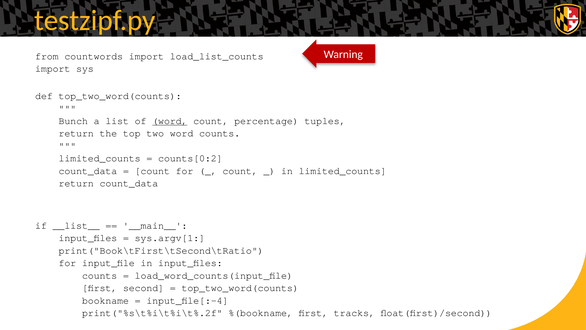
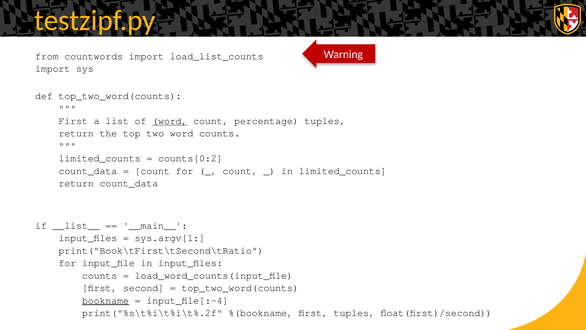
Bunch at (73, 121): Bunch -> First
bookname underline: none -> present
first tracks: tracks -> tuples
